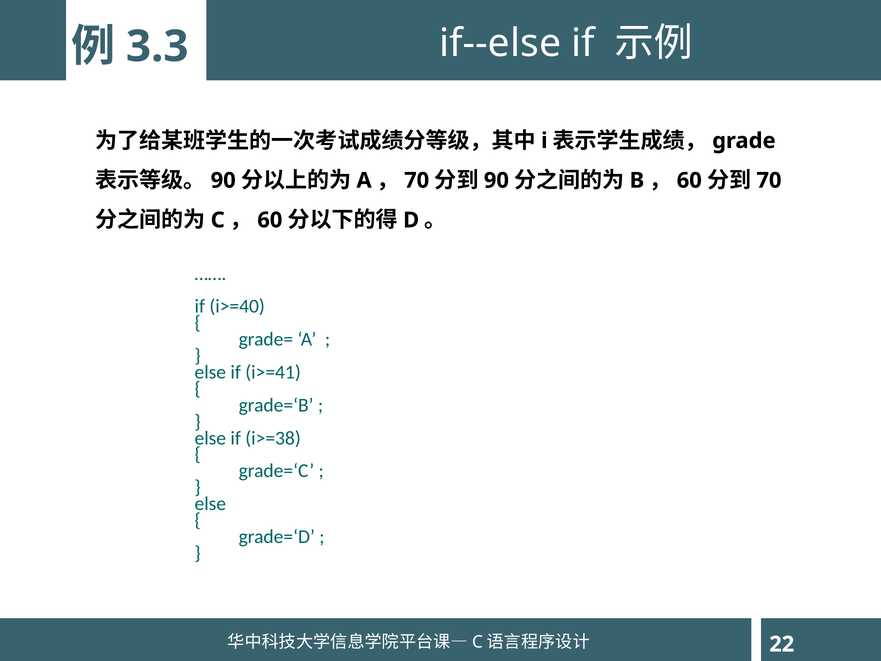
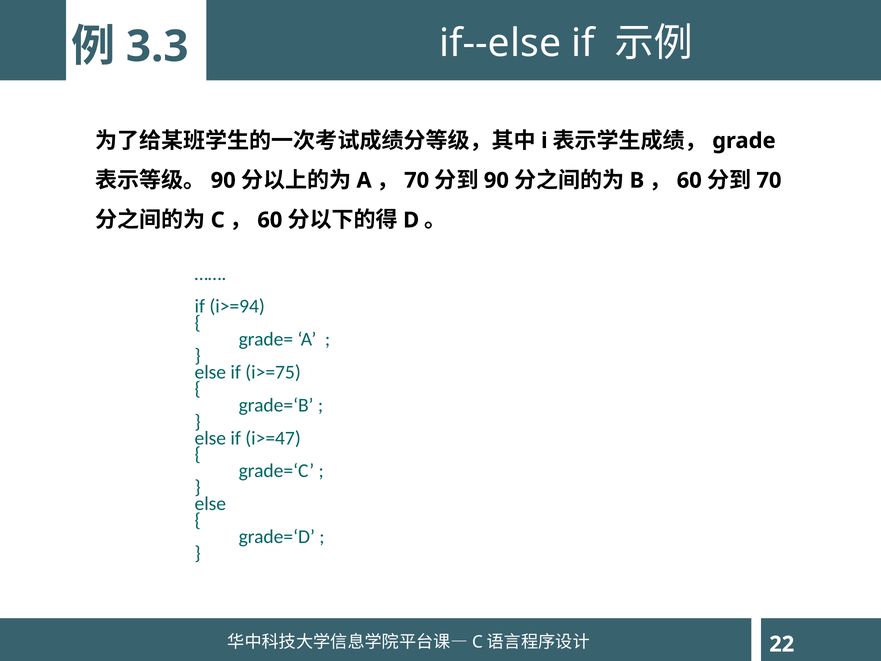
i>=40: i>=40 -> i>=94
i>=41: i>=41 -> i>=75
i>=38: i>=38 -> i>=47
